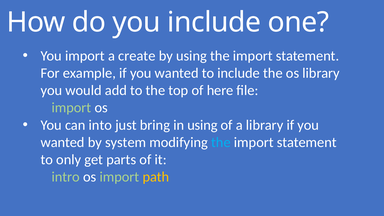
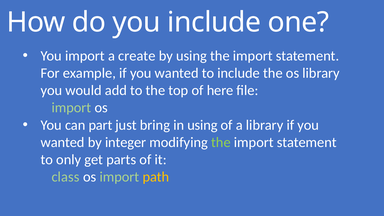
into: into -> part
system: system -> integer
the at (221, 142) colour: light blue -> light green
intro: intro -> class
